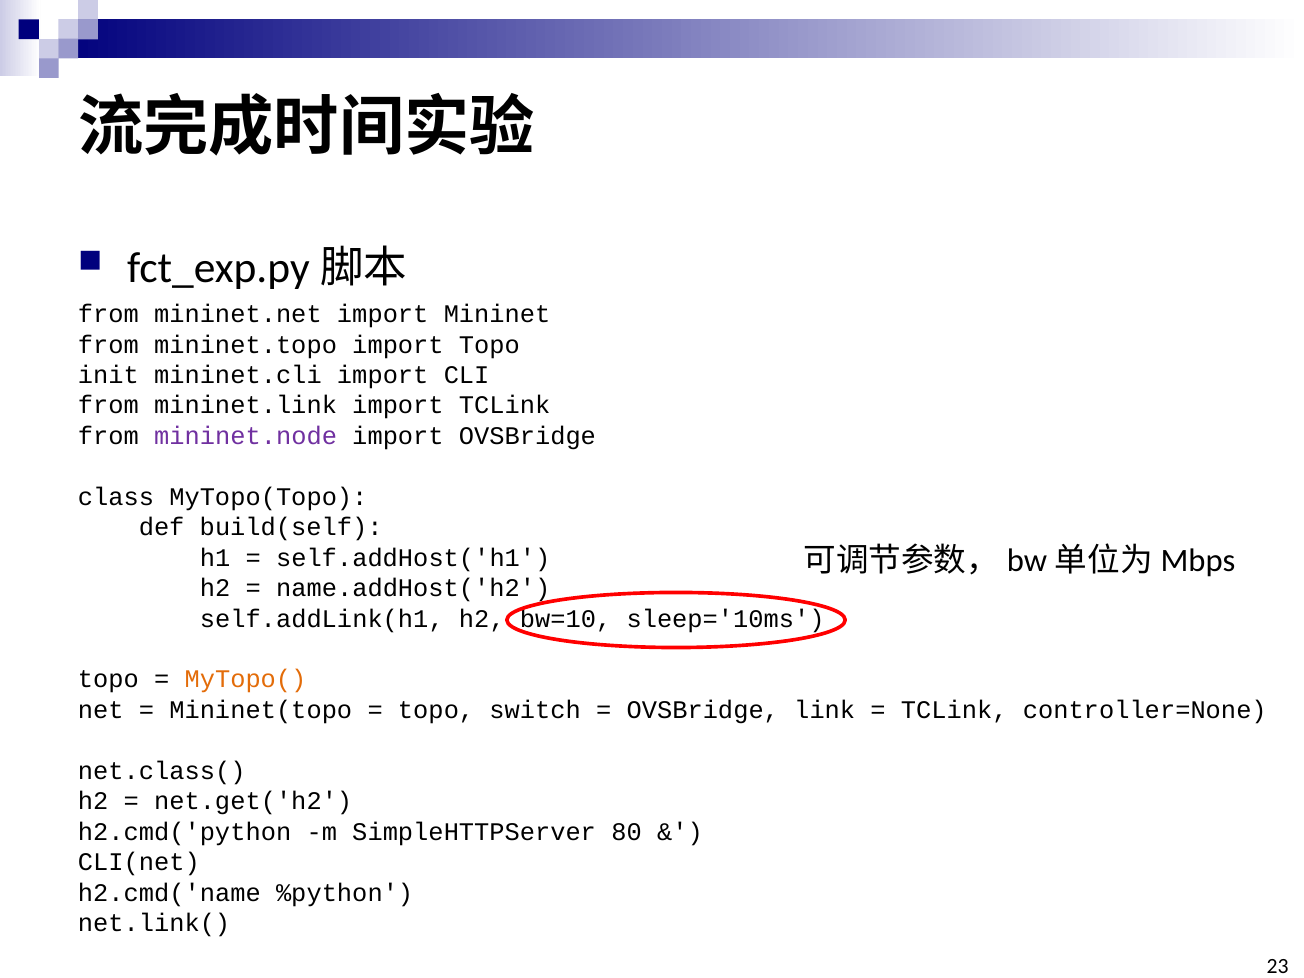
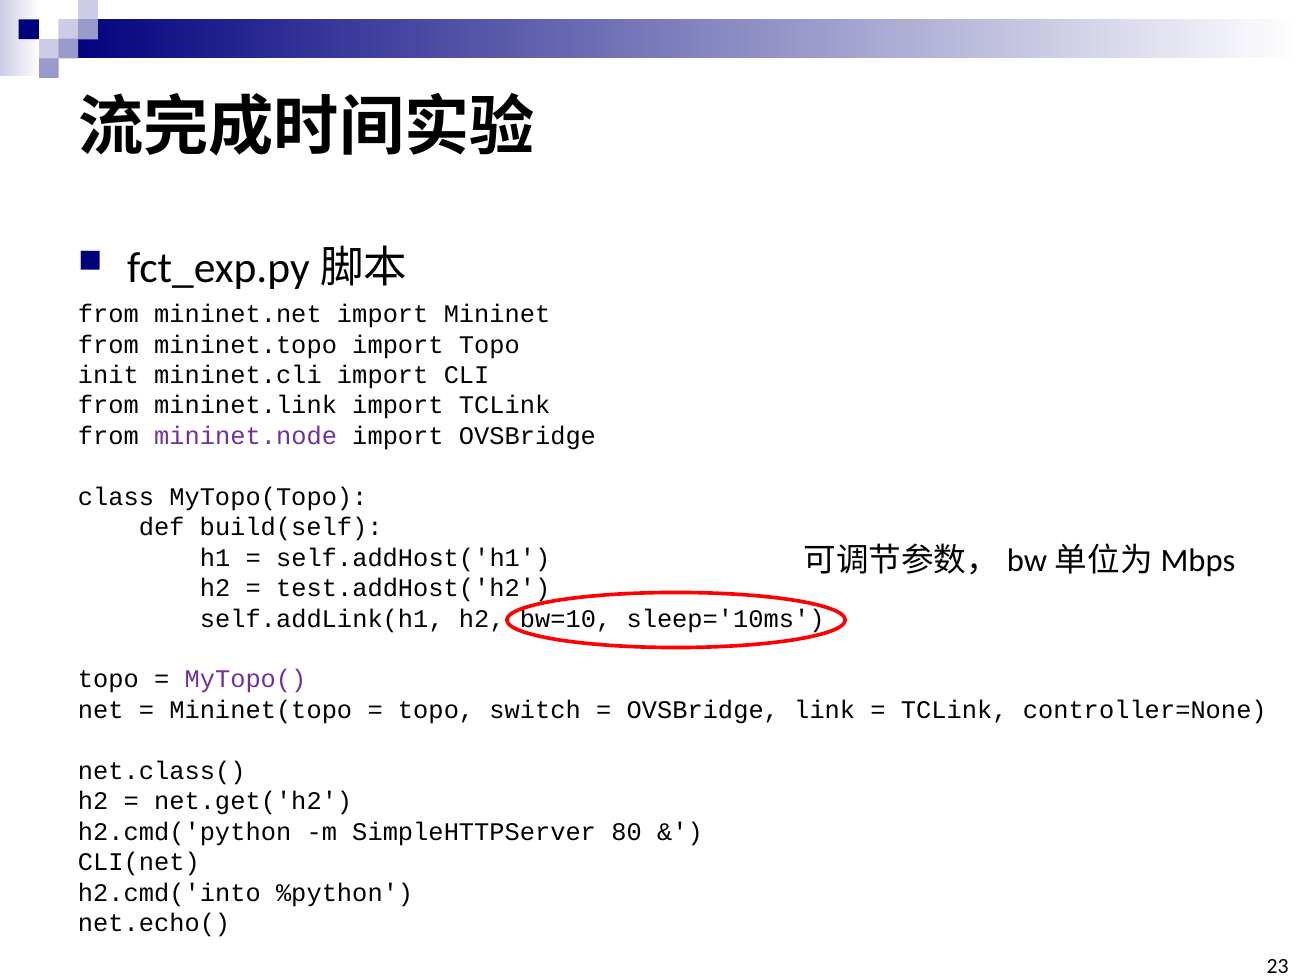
name.addHost('h2: name.addHost('h2 -> test.addHost('h2
MyTopo( colour: orange -> purple
h2.cmd('name: h2.cmd('name -> h2.cmd('into
net.link(: net.link( -> net.echo(
